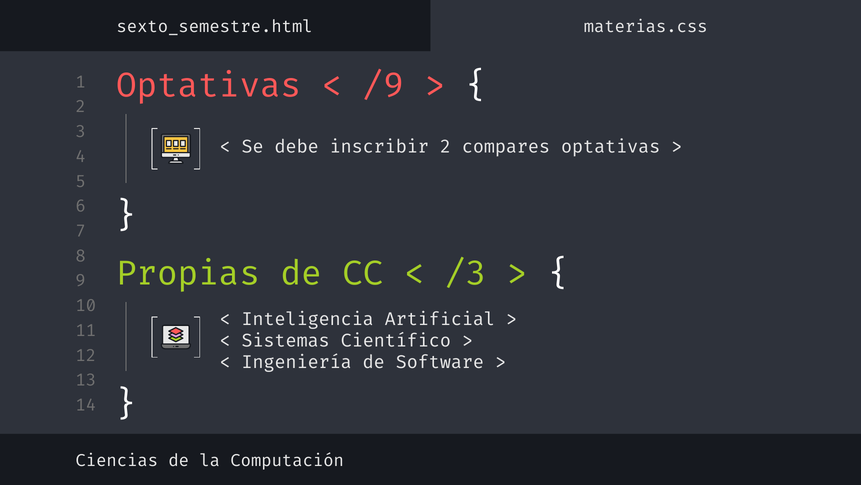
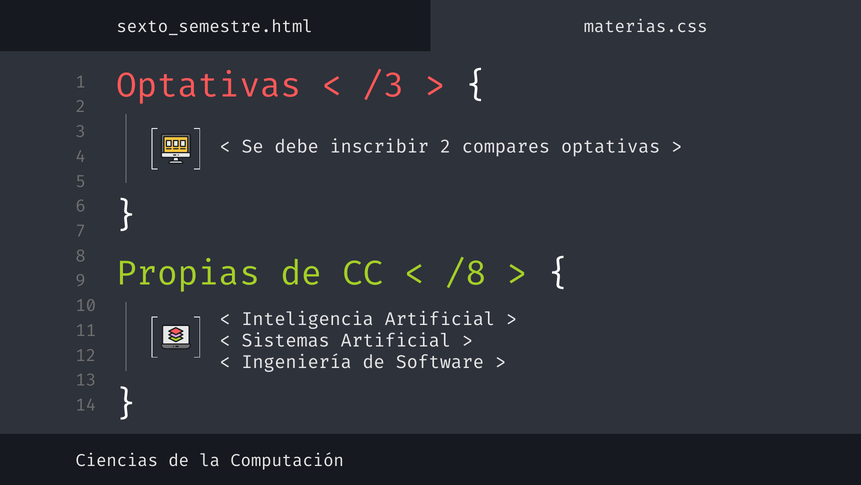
/9: /9 -> /3
/3: /3 -> /8
Sistemas Científico: Científico -> Artificial
